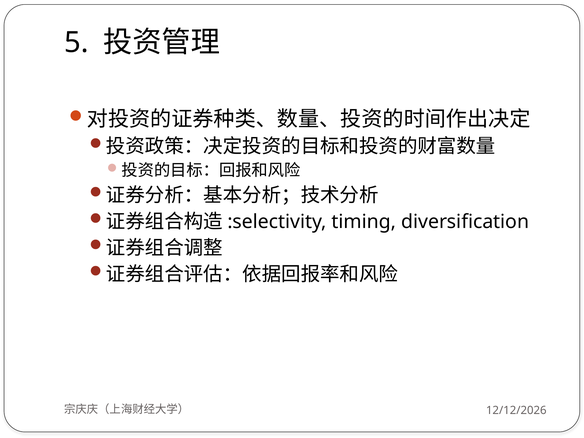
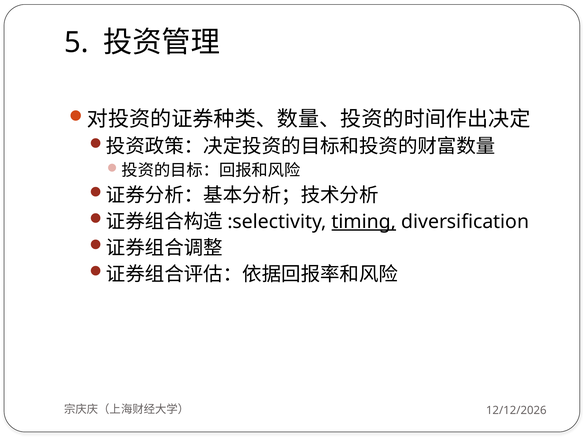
timing underline: none -> present
